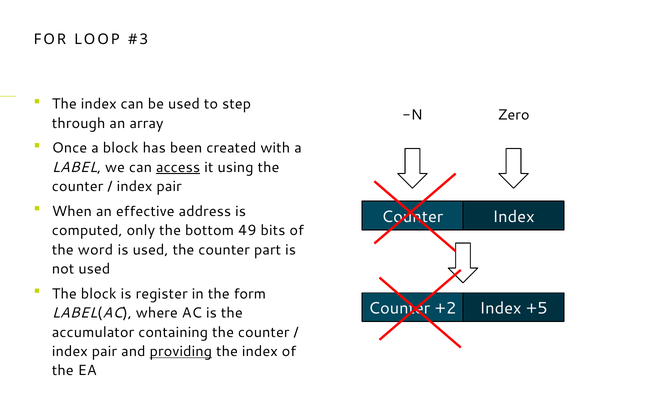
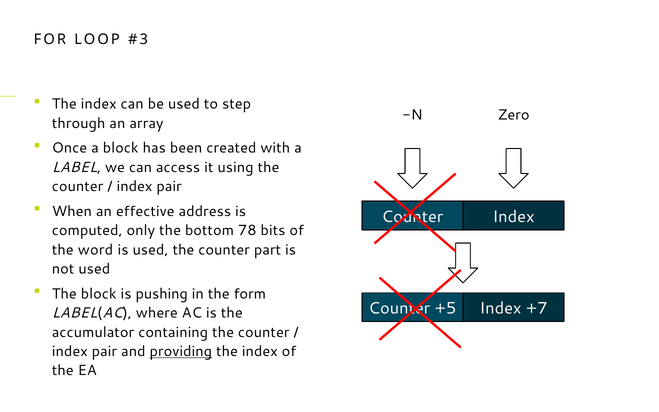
access underline: present -> none
49: 49 -> 78
register: register -> pushing
+2: +2 -> +5
+5: +5 -> +7
